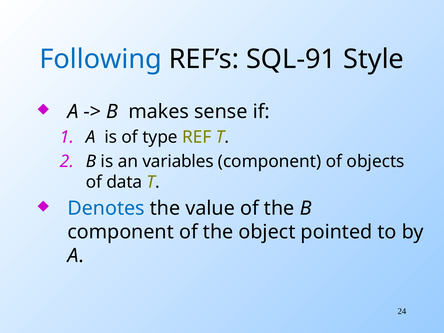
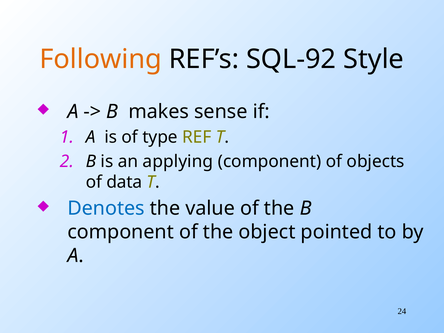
Following colour: blue -> orange
SQL-91: SQL-91 -> SQL-92
variables: variables -> applying
